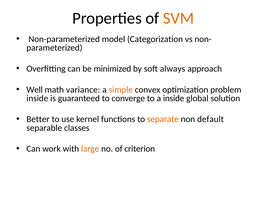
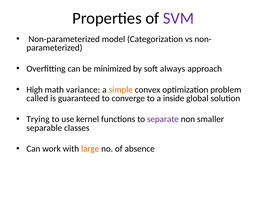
SVM colour: orange -> purple
Well: Well -> High
inside at (37, 98): inside -> called
Better: Better -> Trying
separate colour: orange -> purple
default: default -> smaller
criterion: criterion -> absence
